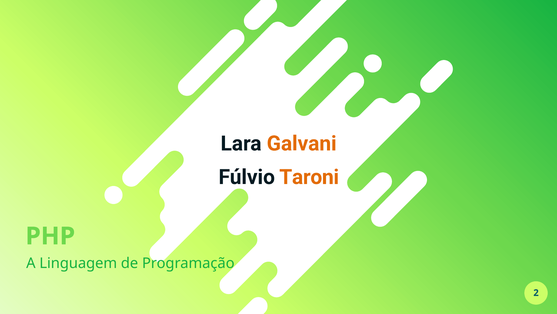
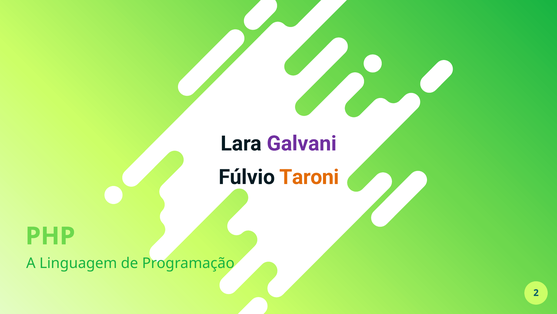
Galvani colour: orange -> purple
